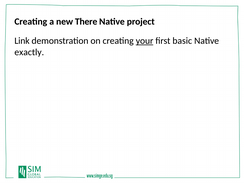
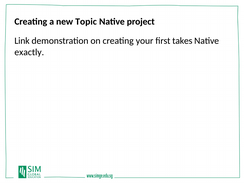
There: There -> Topic
your underline: present -> none
basic: basic -> takes
